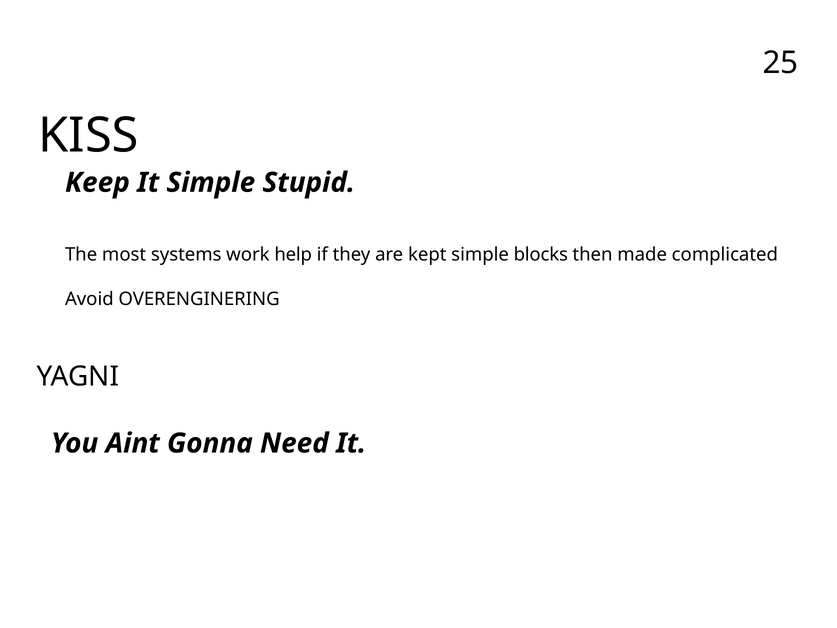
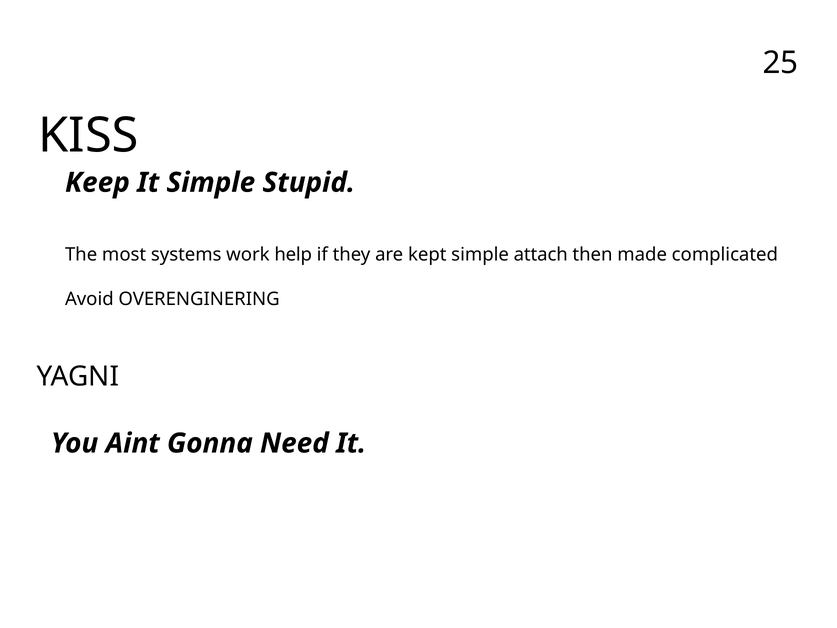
blocks: blocks -> attach
